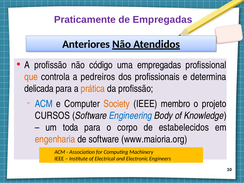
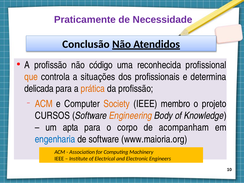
de Empregadas: Empregadas -> Necessidade
Anteriores: Anteriores -> Conclusão
uma empregadas: empregadas -> reconhecida
pedreiros: pedreiros -> situações
ACM at (44, 104) colour: blue -> orange
Engineering colour: blue -> orange
toda: toda -> apta
estabelecidos: estabelecidos -> acompanham
engenharia colour: orange -> blue
